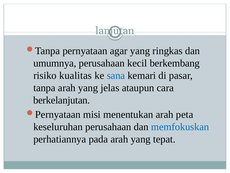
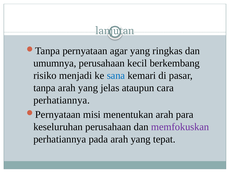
kualitas: kualitas -> menjadi
berkelanjutan at (62, 100): berkelanjutan -> perhatiannya
peta: peta -> para
memfokuskan colour: blue -> purple
